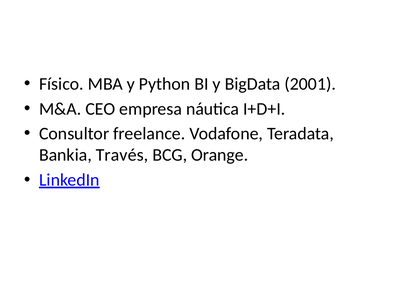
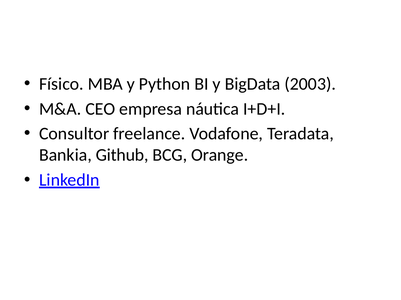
2001: 2001 -> 2003
Través: Través -> Github
